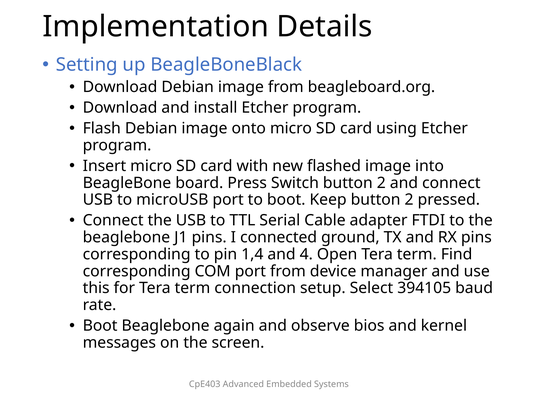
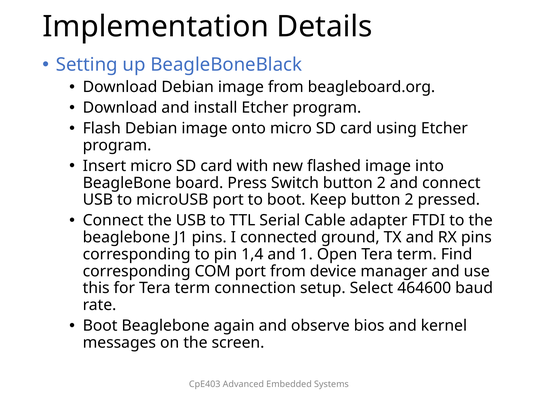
4: 4 -> 1
394105: 394105 -> 464600
